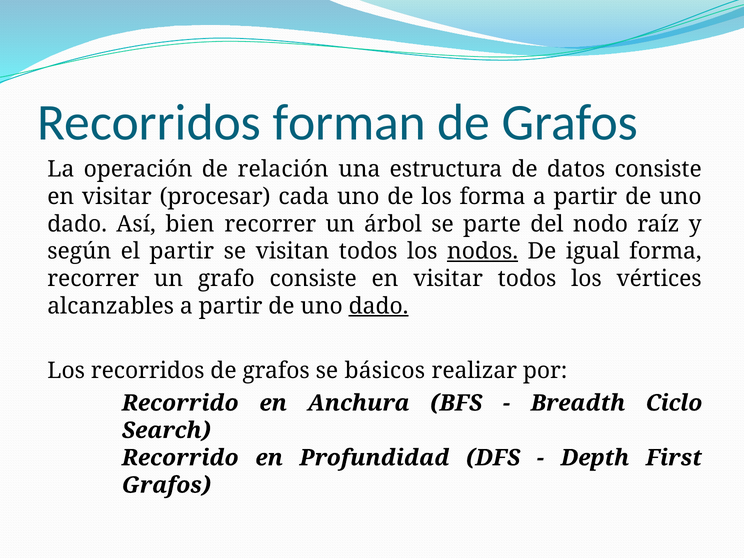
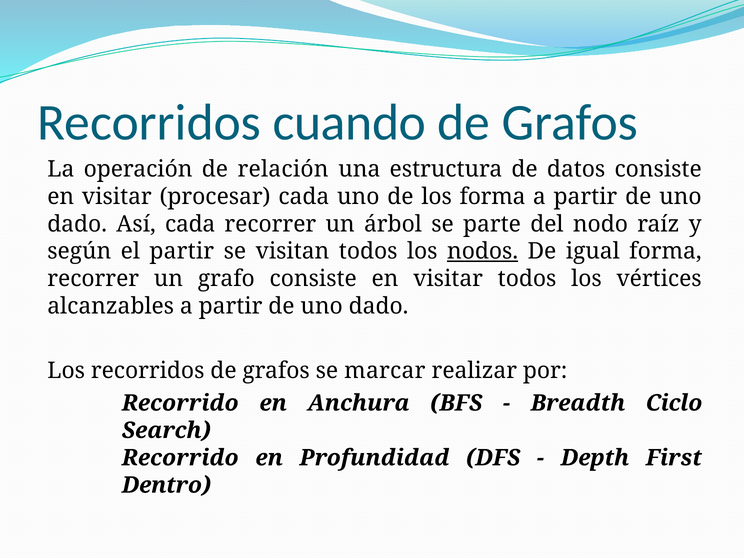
forman: forman -> cuando
Así bien: bien -> cada
dado at (379, 306) underline: present -> none
básicos: básicos -> marcar
Grafos at (166, 485): Grafos -> Dentro
